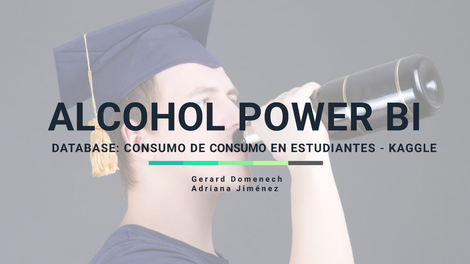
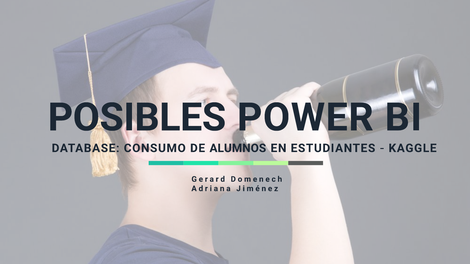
ALCOHOL: ALCOHOL -> POSIBLES
DE CONSUMO: CONSUMO -> ALUMNOS
